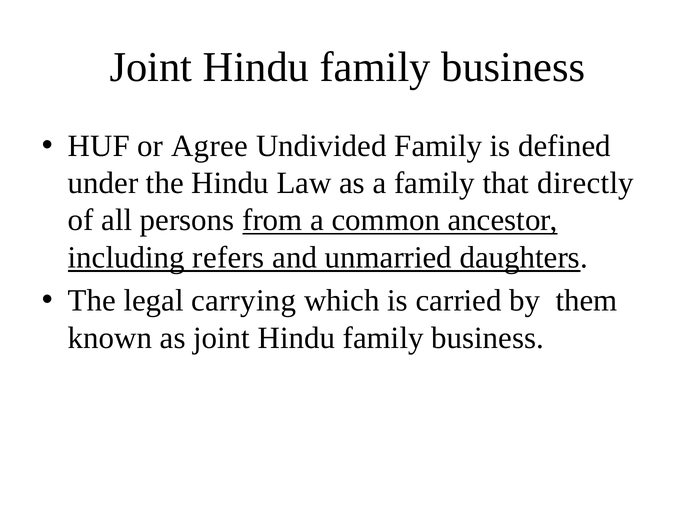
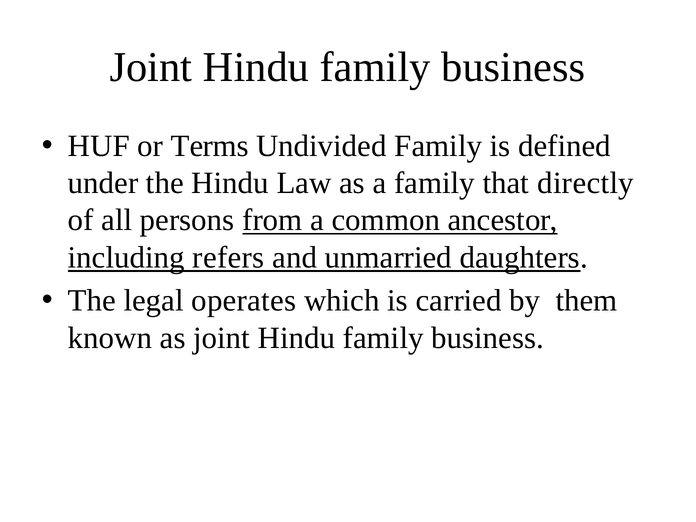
Agree: Agree -> Terms
carrying: carrying -> operates
